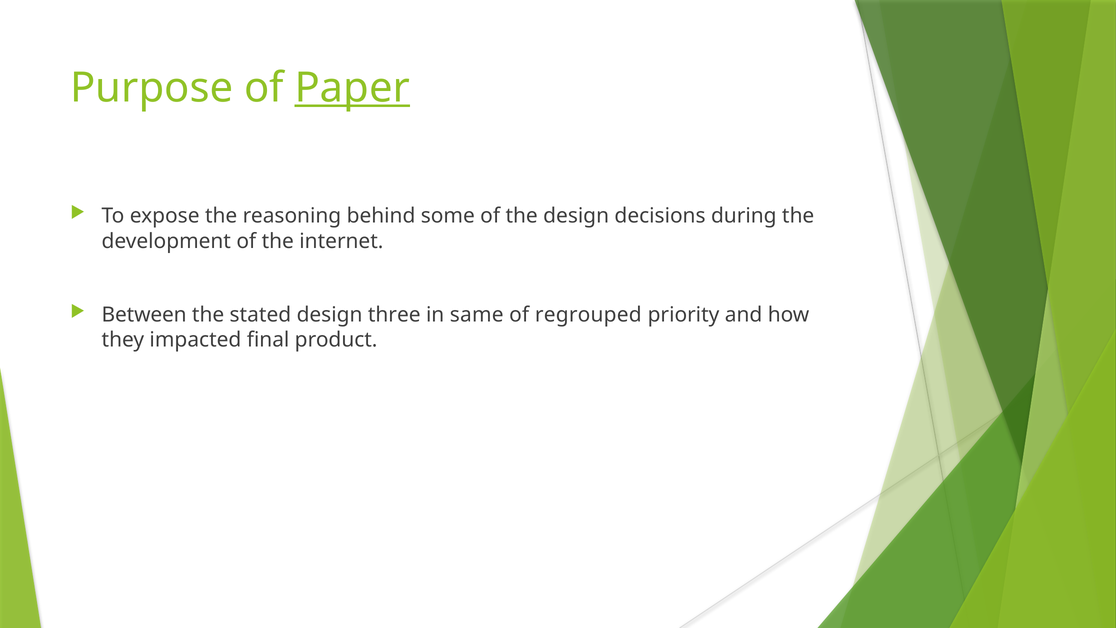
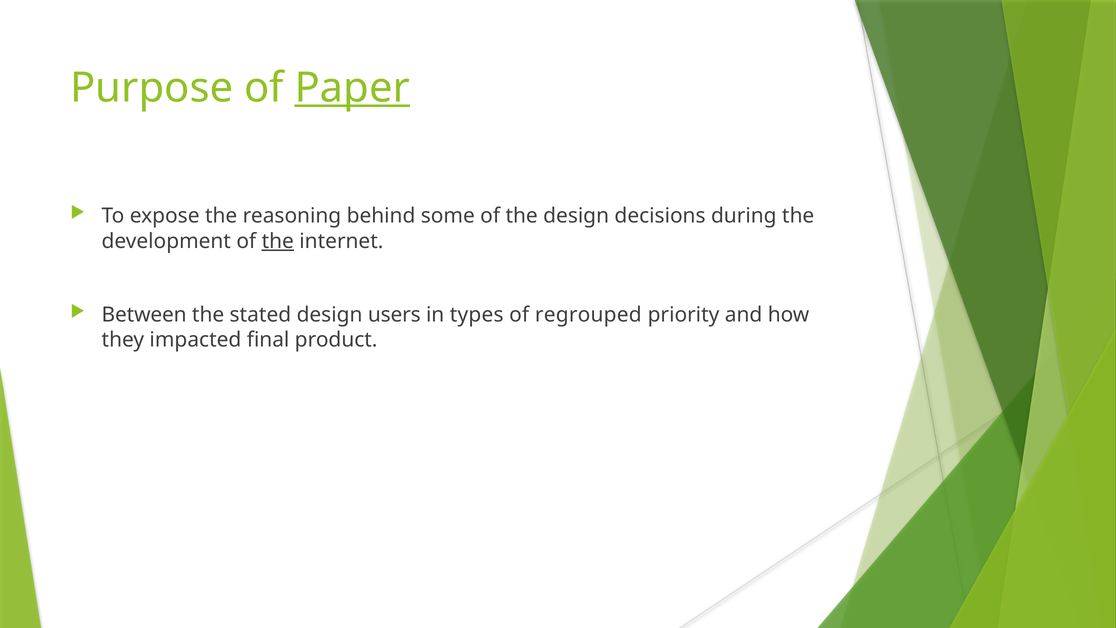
the at (278, 241) underline: none -> present
three: three -> users
same: same -> types
